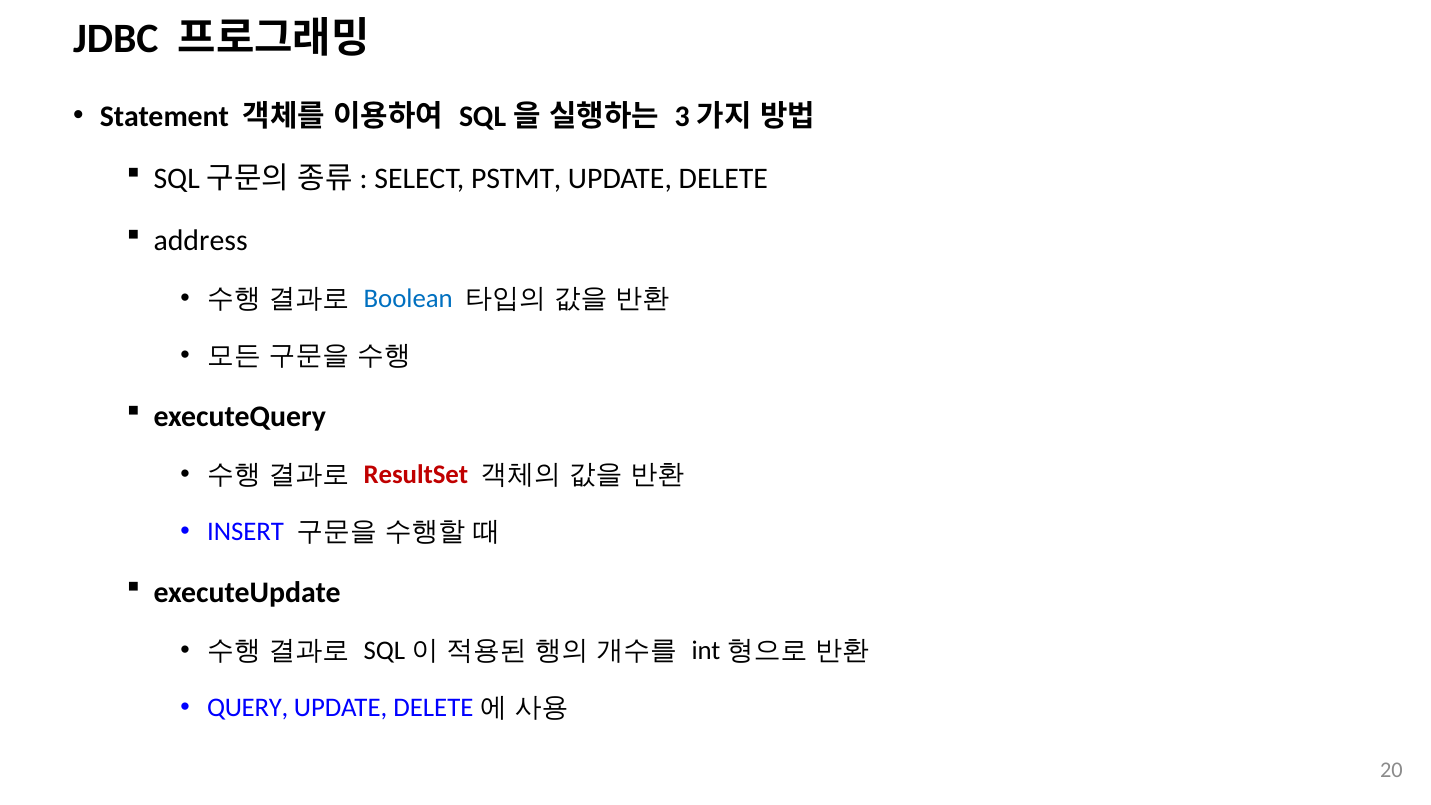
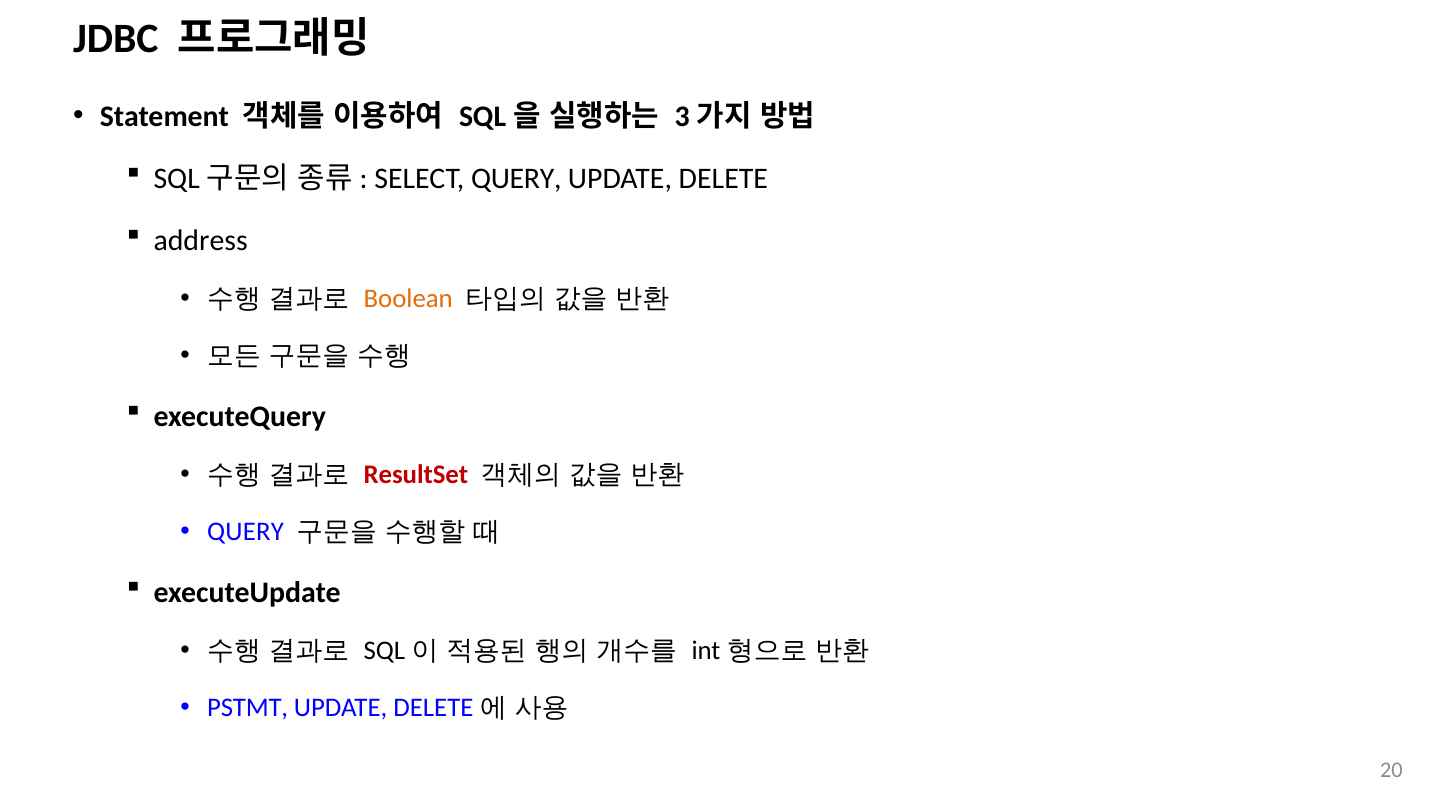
SELECT PSTMT: PSTMT -> QUERY
Boolean colour: blue -> orange
INSERT at (246, 532): INSERT -> QUERY
QUERY: QUERY -> PSTMT
